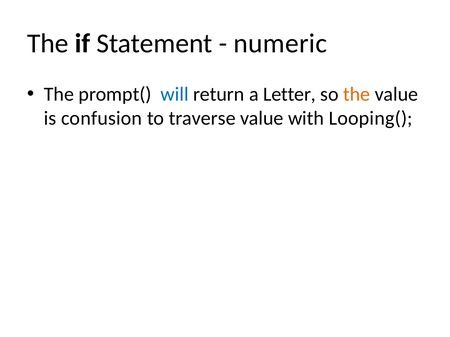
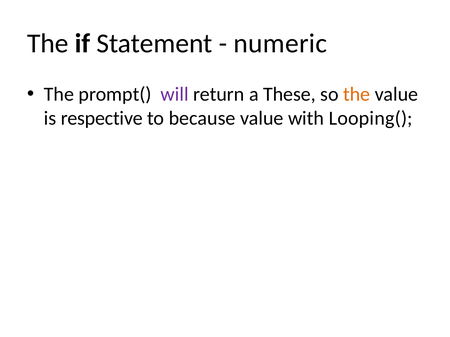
will colour: blue -> purple
Letter: Letter -> These
confusion: confusion -> respective
traverse: traverse -> because
